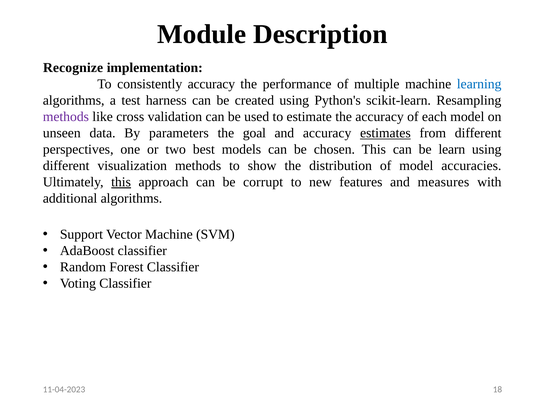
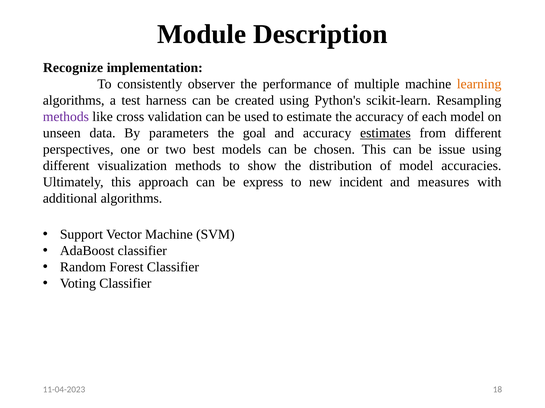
consistently accuracy: accuracy -> observer
learning colour: blue -> orange
learn: learn -> issue
this at (121, 182) underline: present -> none
corrupt: corrupt -> express
features: features -> incident
